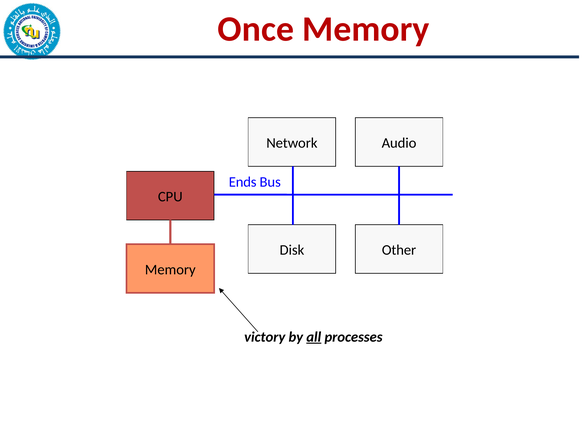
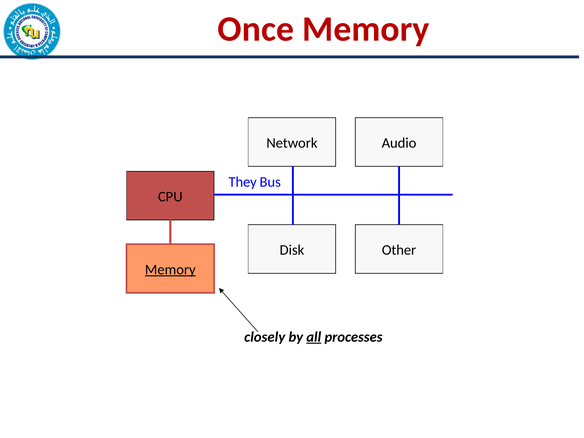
Ends: Ends -> They
Memory at (170, 270) underline: none -> present
victory: victory -> closely
